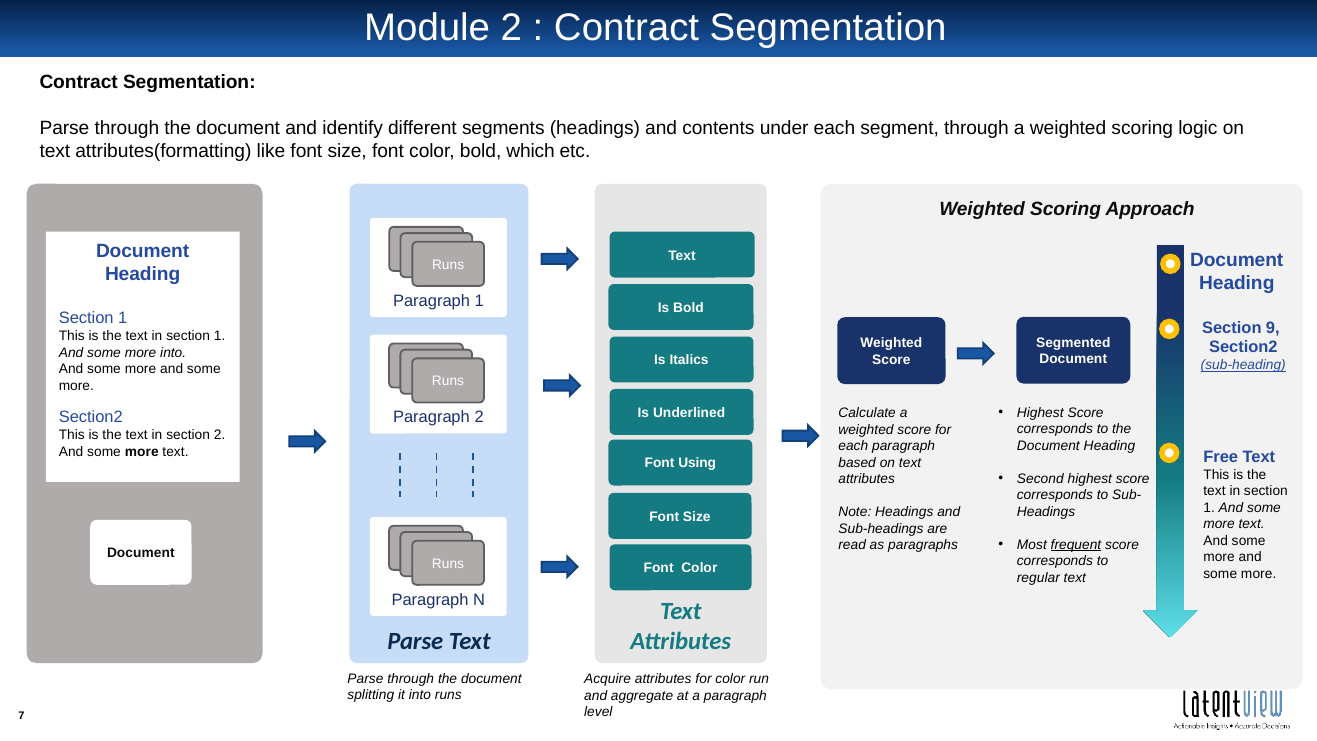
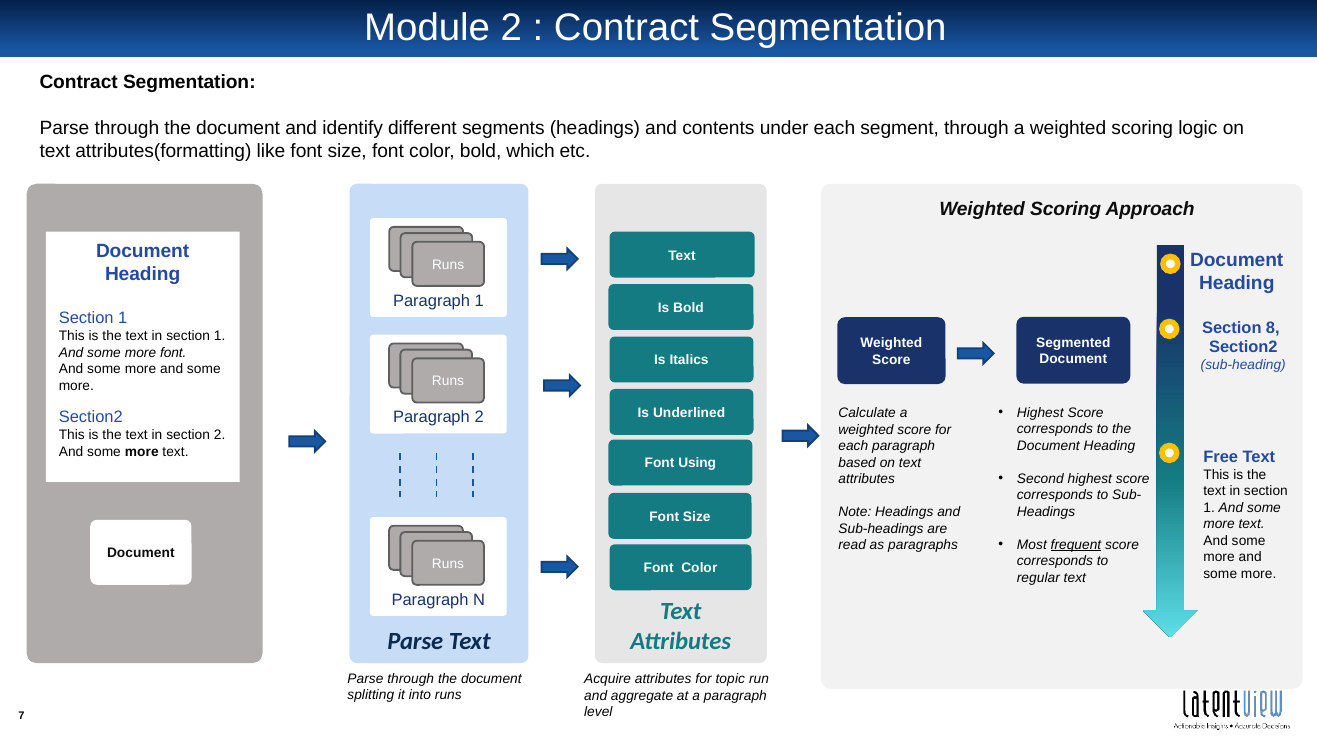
9: 9 -> 8
more into: into -> font
sub-heading underline: present -> none
for color: color -> topic
